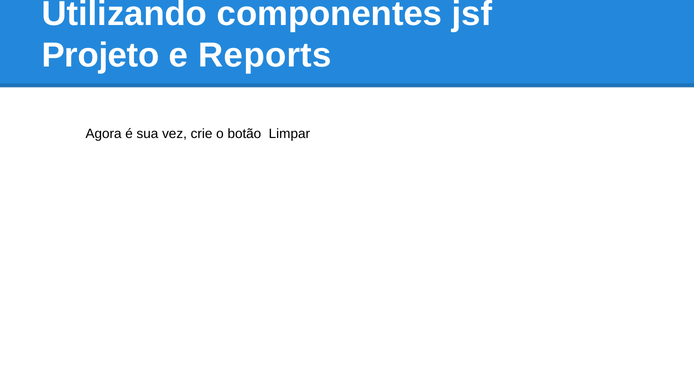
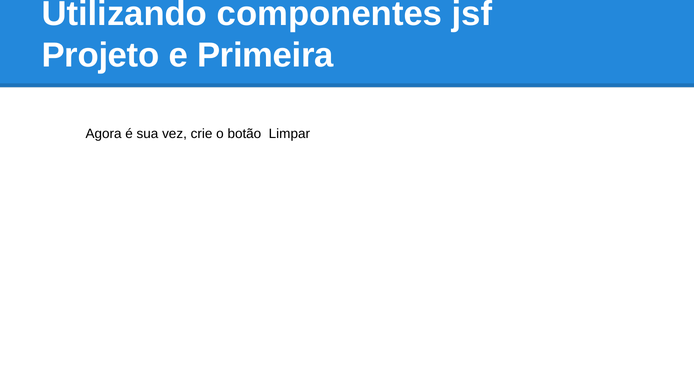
Reports: Reports -> Primeira
